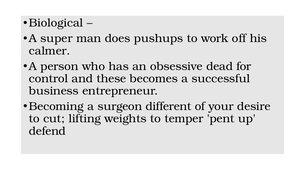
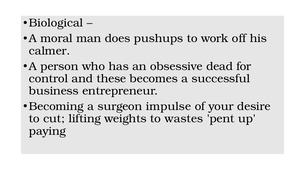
super: super -> moral
different: different -> impulse
temper: temper -> wastes
defend: defend -> paying
